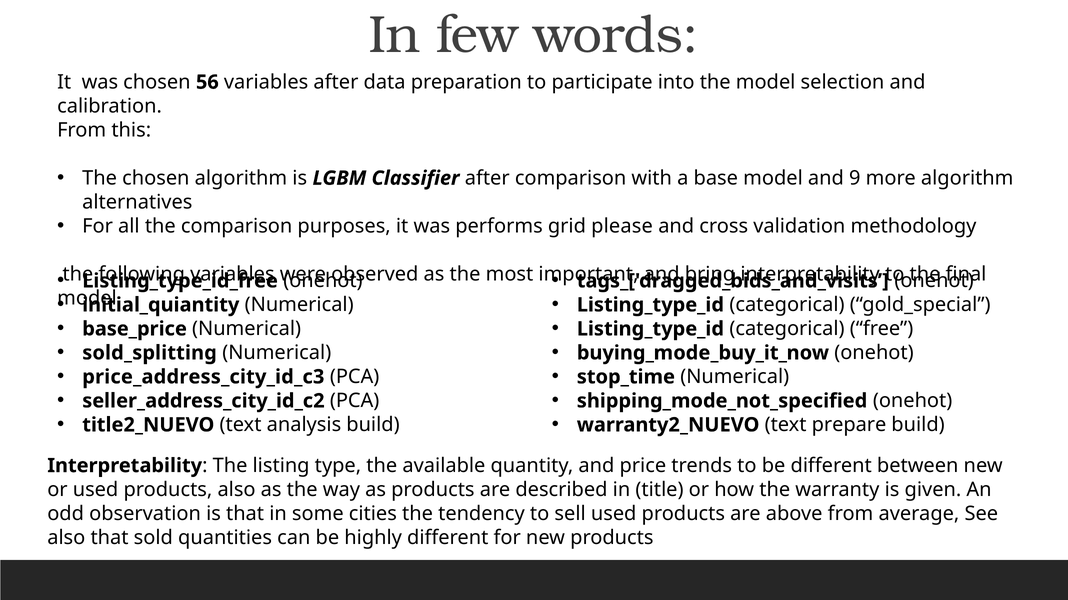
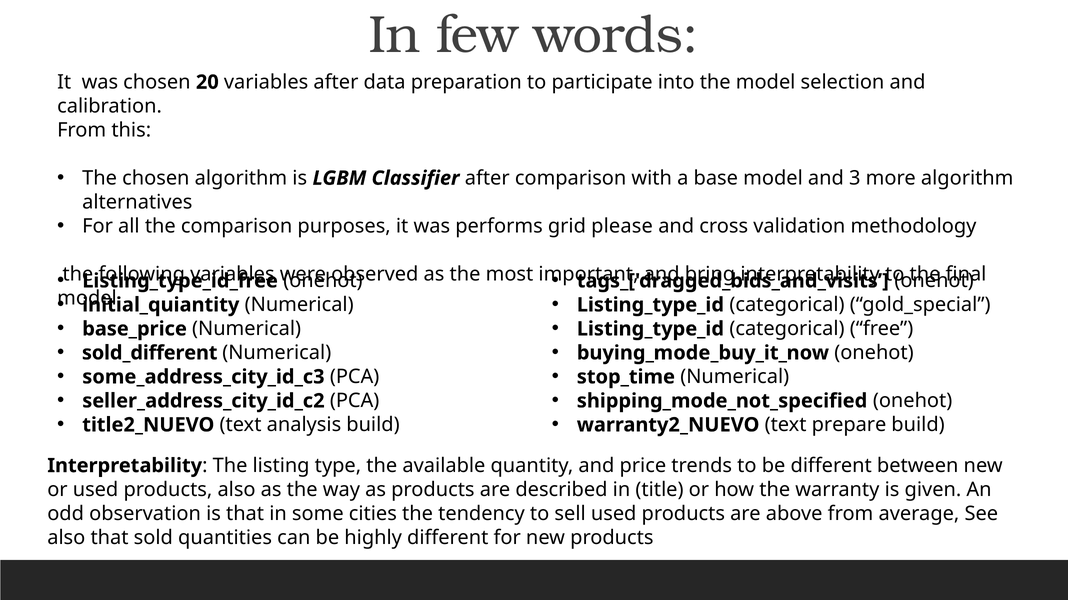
56: 56 -> 20
9: 9 -> 3
sold_splitting: sold_splitting -> sold_different
price_address_city_id_c3: price_address_city_id_c3 -> some_address_city_id_c3
